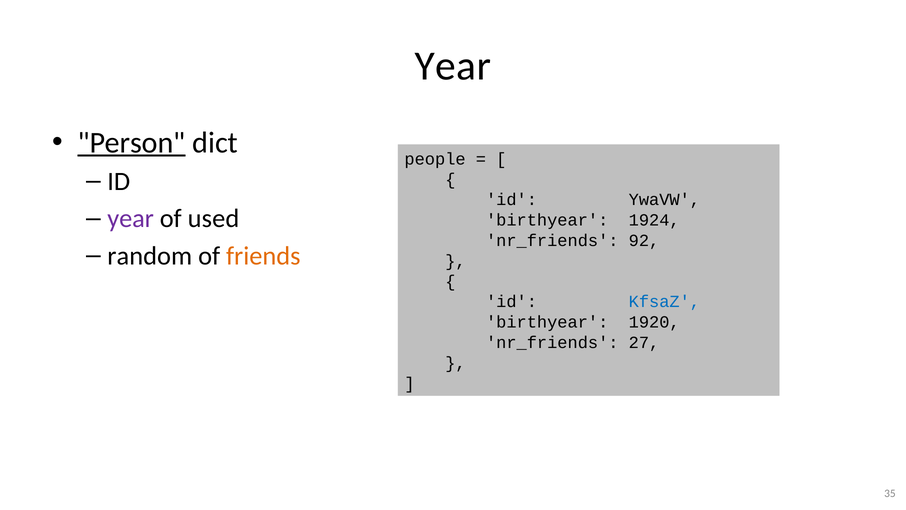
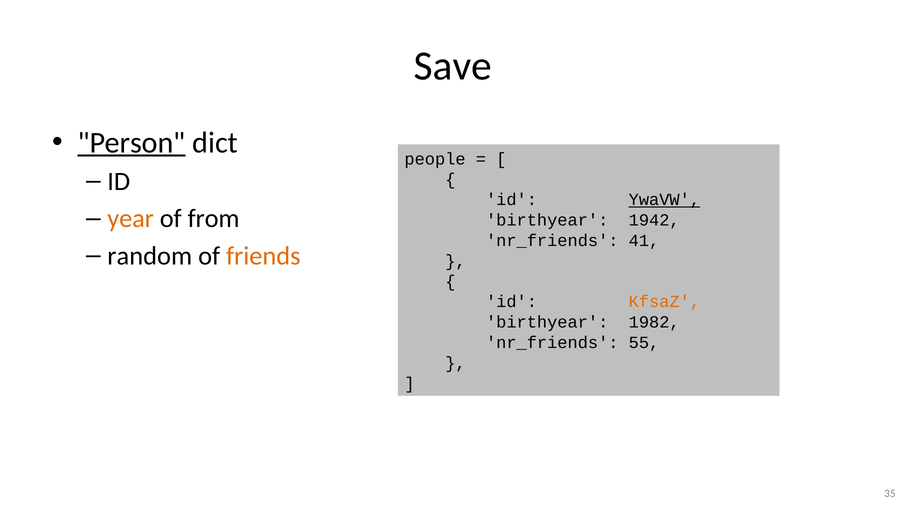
Year at (453, 66): Year -> Save
YwaVW underline: none -> present
year at (131, 219) colour: purple -> orange
used: used -> from
1924: 1924 -> 1942
92: 92 -> 41
KfsaZ colour: blue -> orange
1920: 1920 -> 1982
27: 27 -> 55
